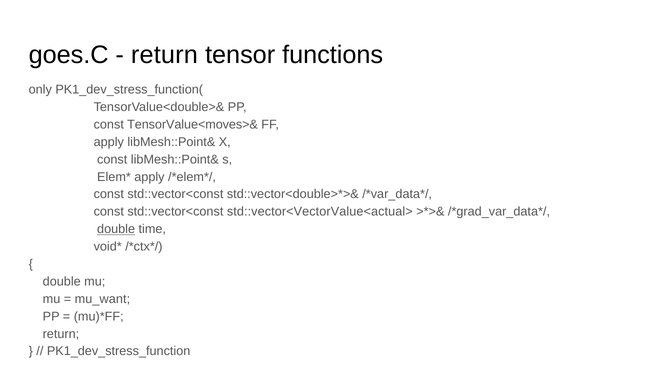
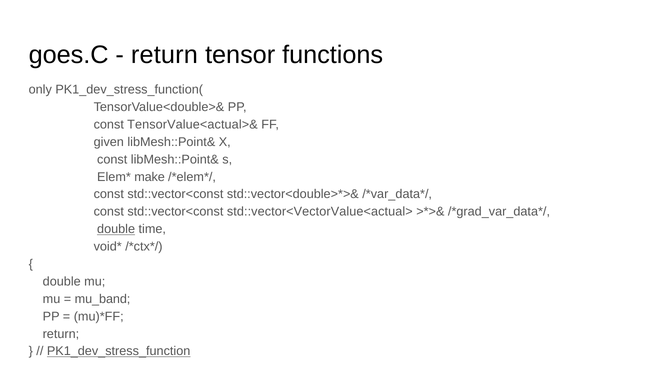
TensorValue<moves>&: TensorValue<moves>& -> TensorValue<actual>&
apply at (109, 142): apply -> given
apply at (149, 177): apply -> make
mu_want: mu_want -> mu_band
PK1_dev_stress_function underline: none -> present
